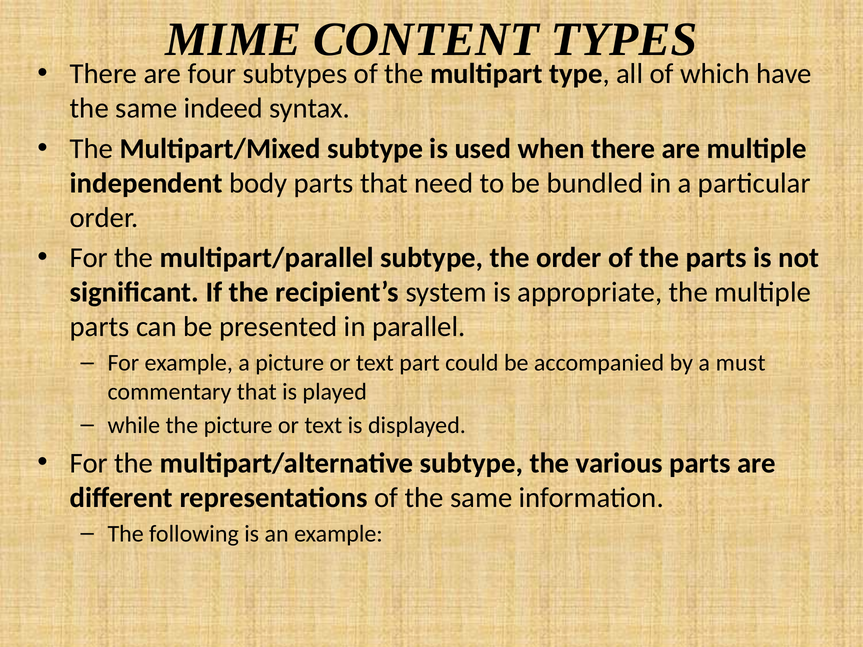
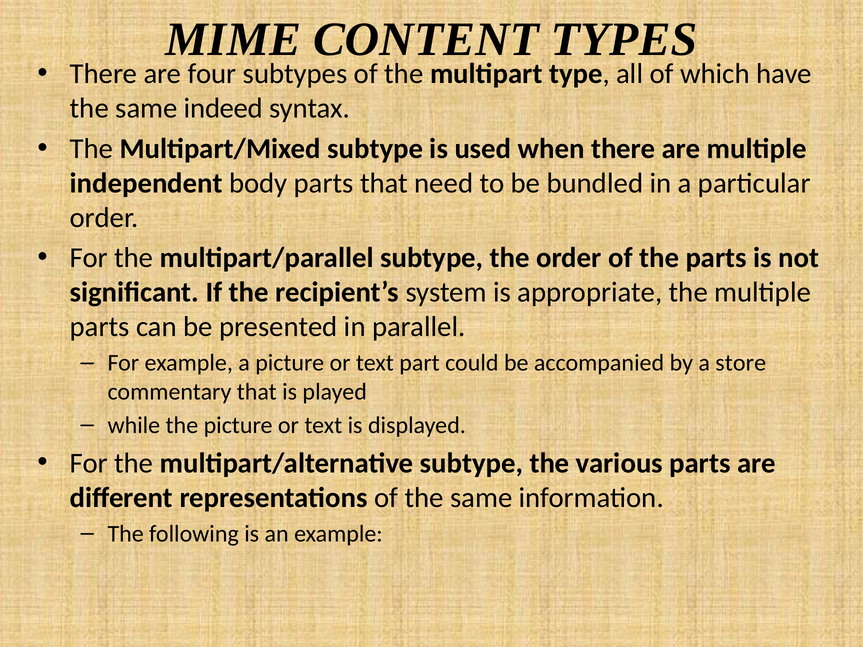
must: must -> store
